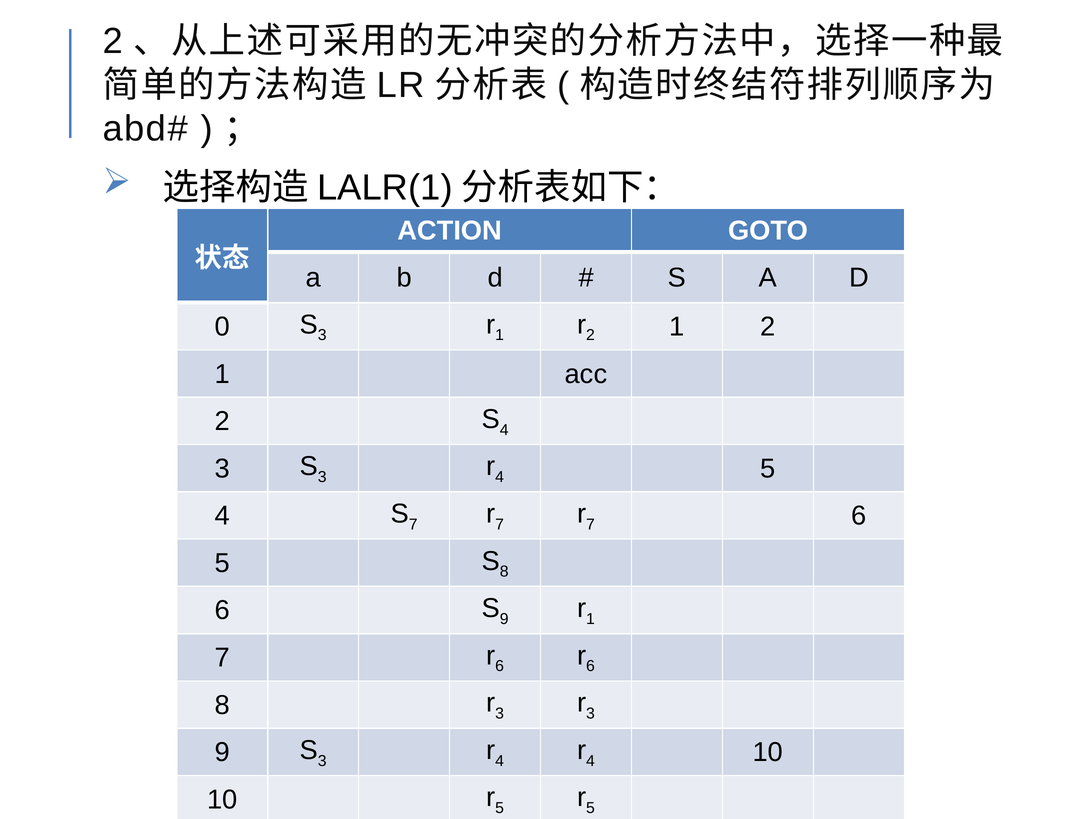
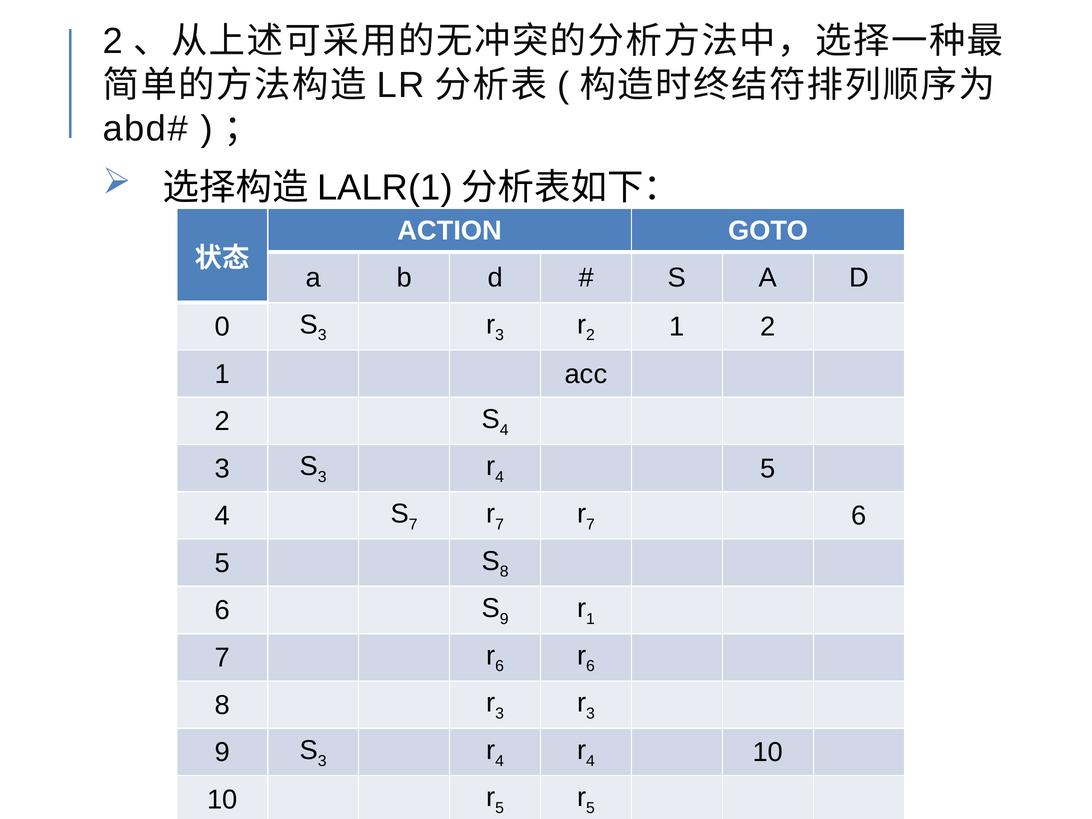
1 at (500, 335): 1 -> 3
